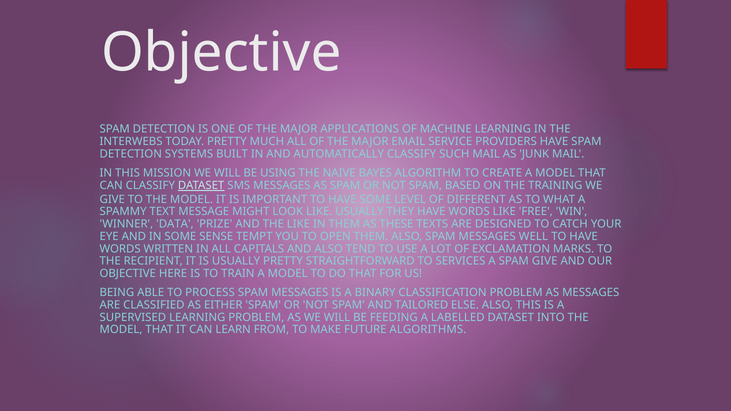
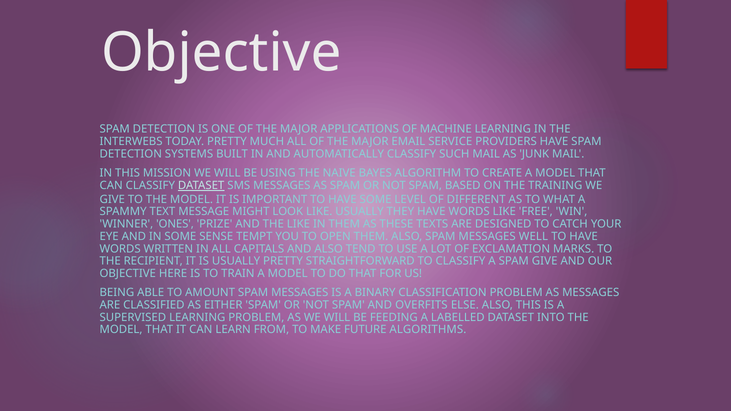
DATA: DATA -> ONES
TO SERVICES: SERVICES -> CLASSIFY
PROCESS: PROCESS -> AMOUNT
TAILORED: TAILORED -> OVERFITS
